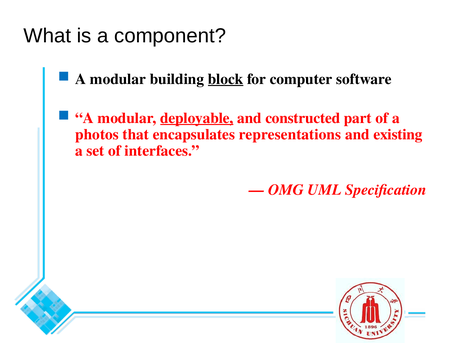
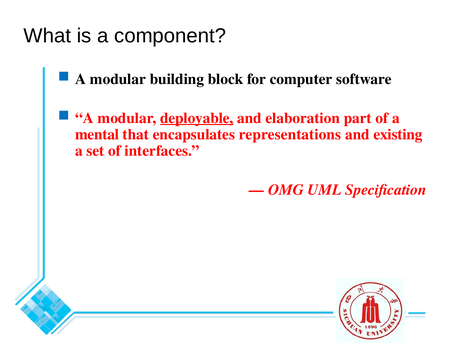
block underline: present -> none
constructed: constructed -> elaboration
photos: photos -> mental
